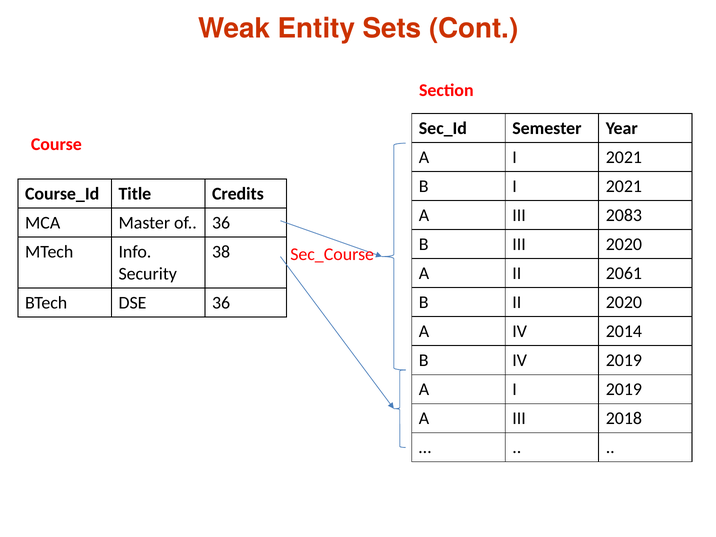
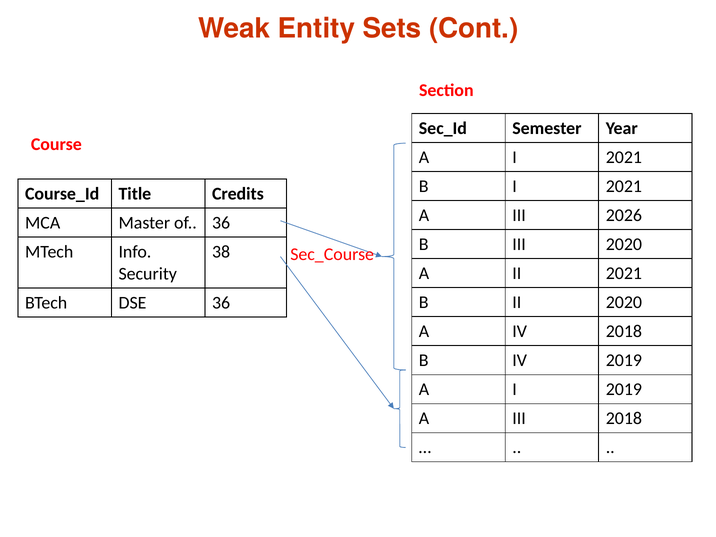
2083: 2083 -> 2026
II 2061: 2061 -> 2021
IV 2014: 2014 -> 2018
